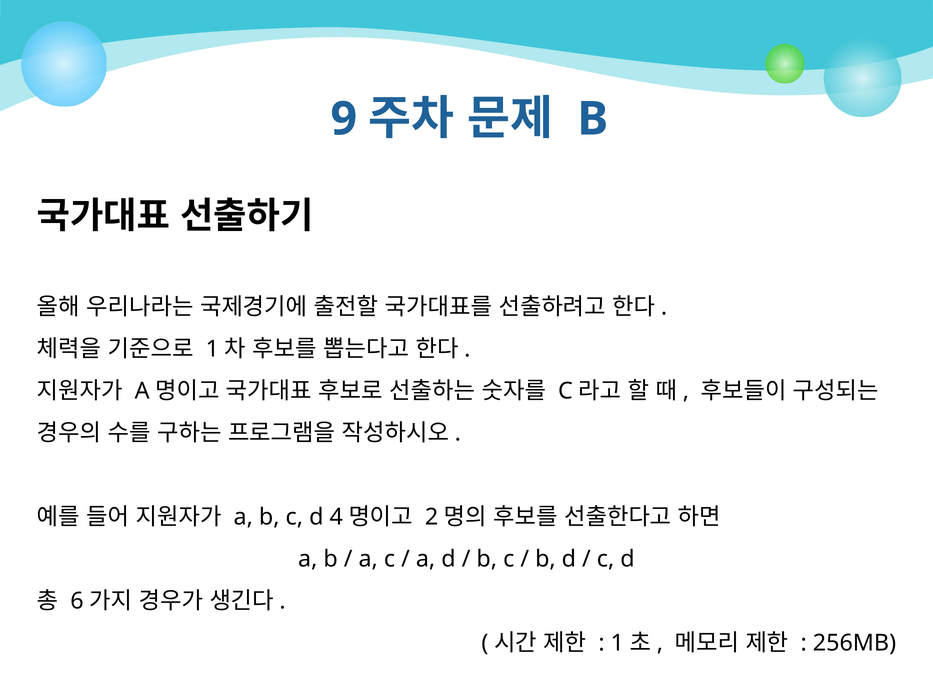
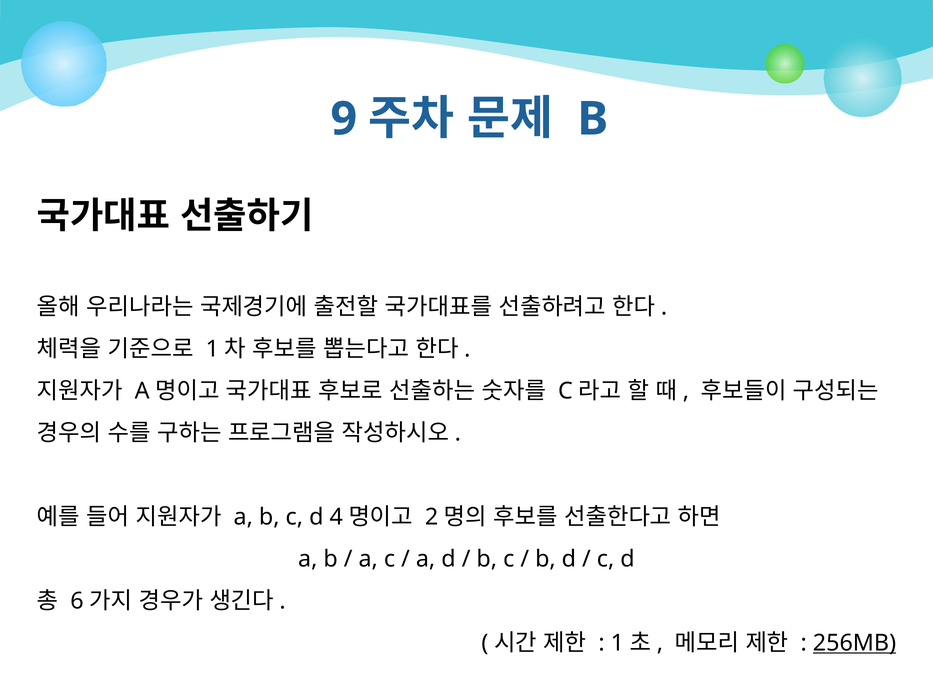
256MB underline: none -> present
